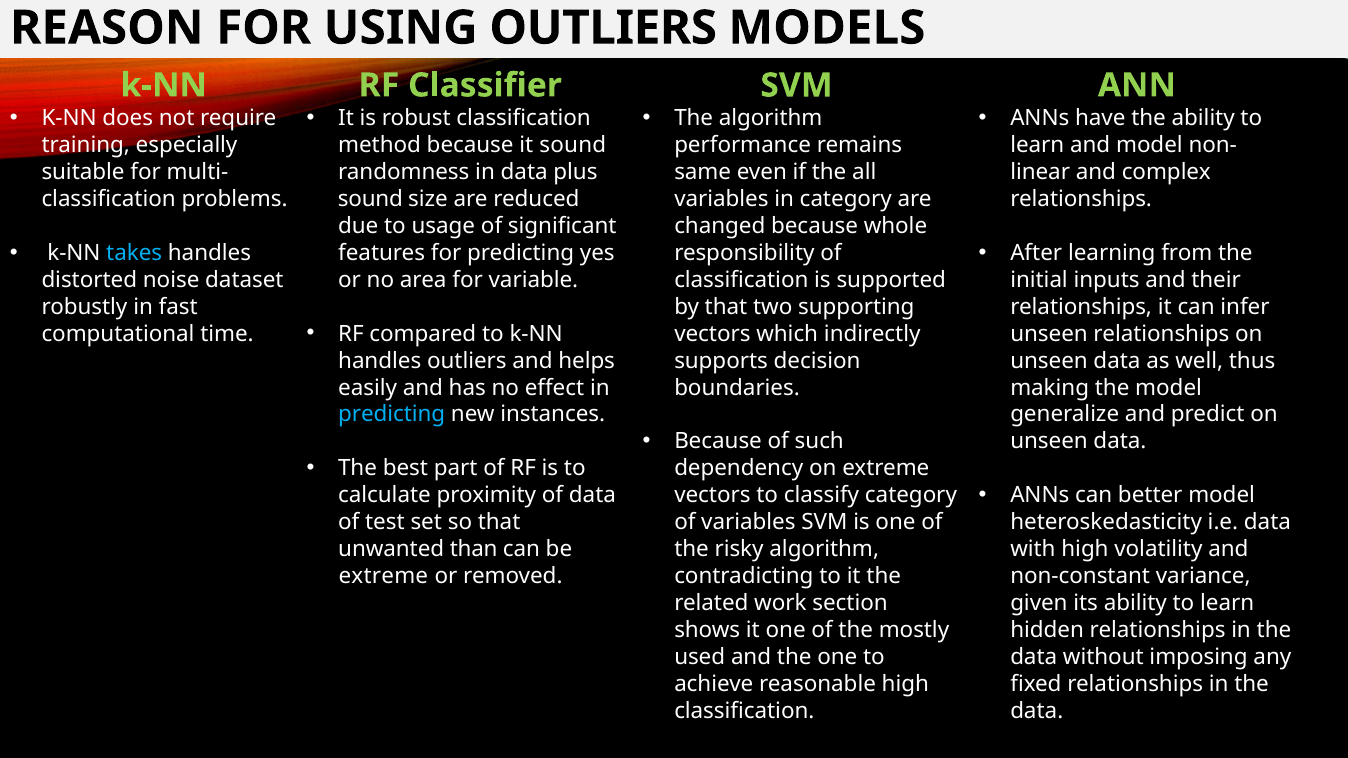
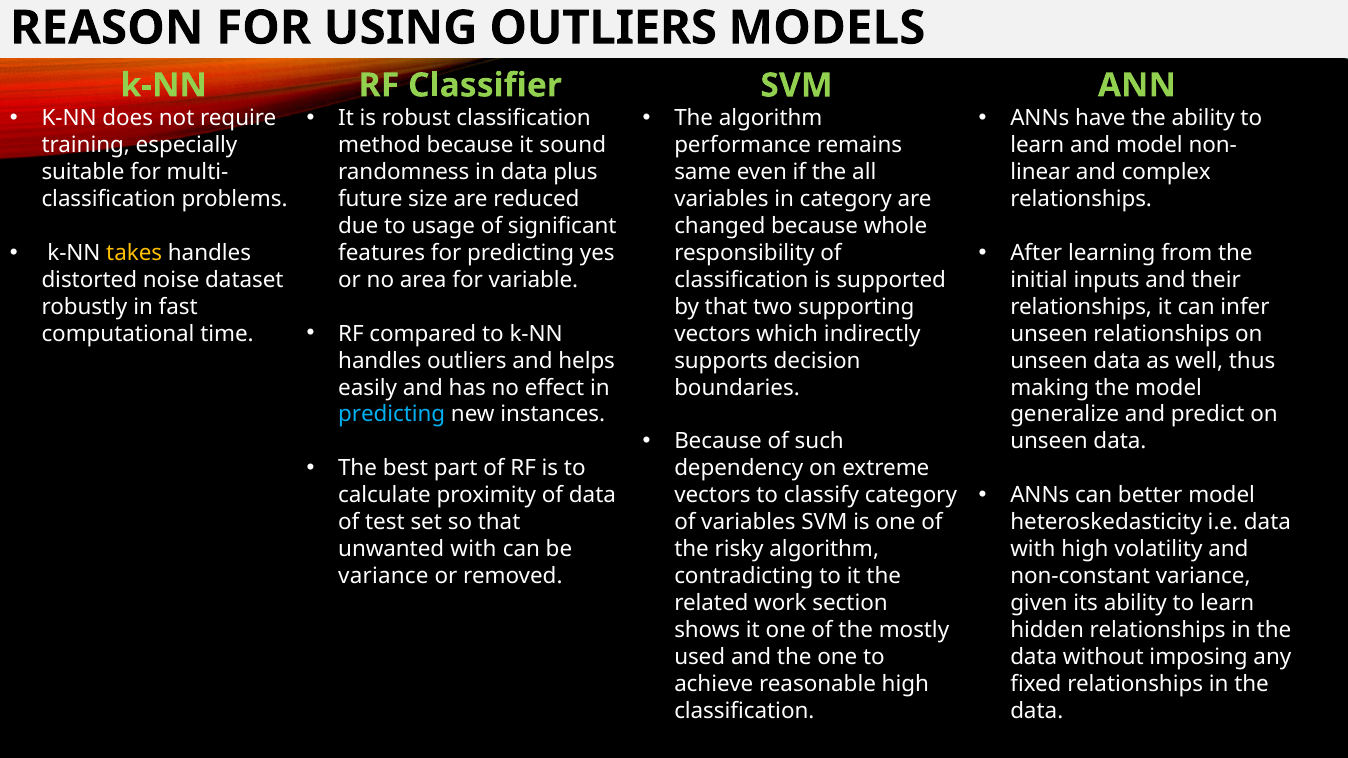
sound at (370, 199): sound -> future
takes colour: light blue -> yellow
unwanted than: than -> with
extreme at (383, 576): extreme -> variance
